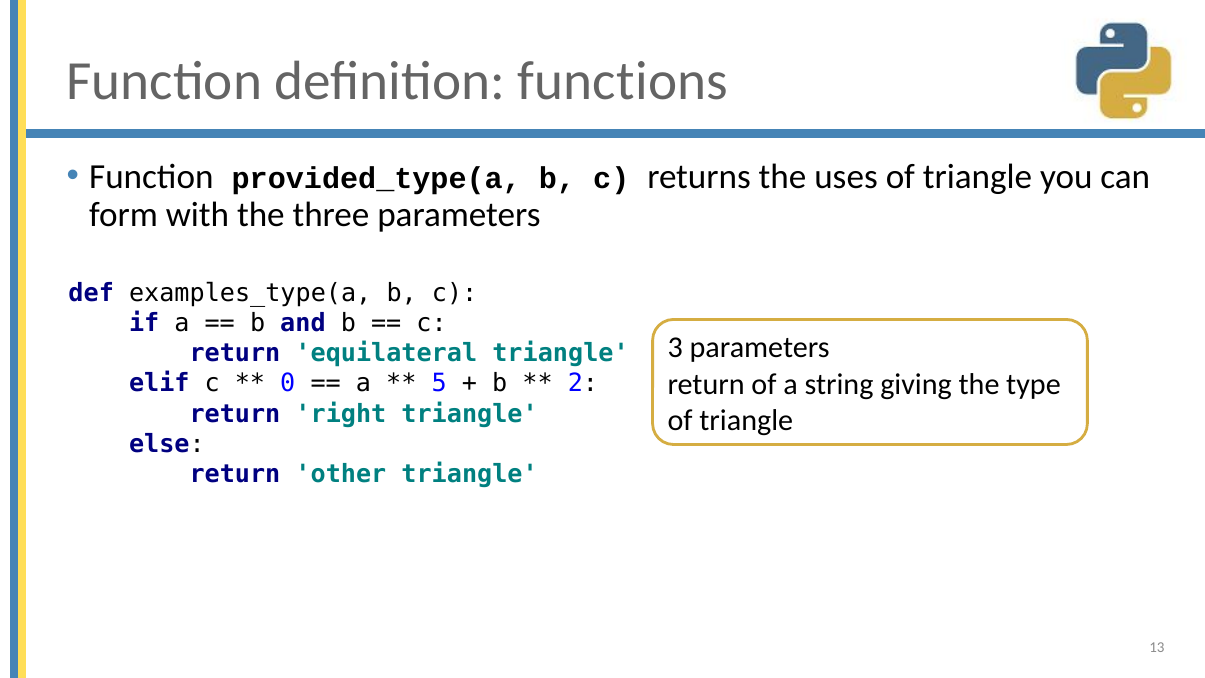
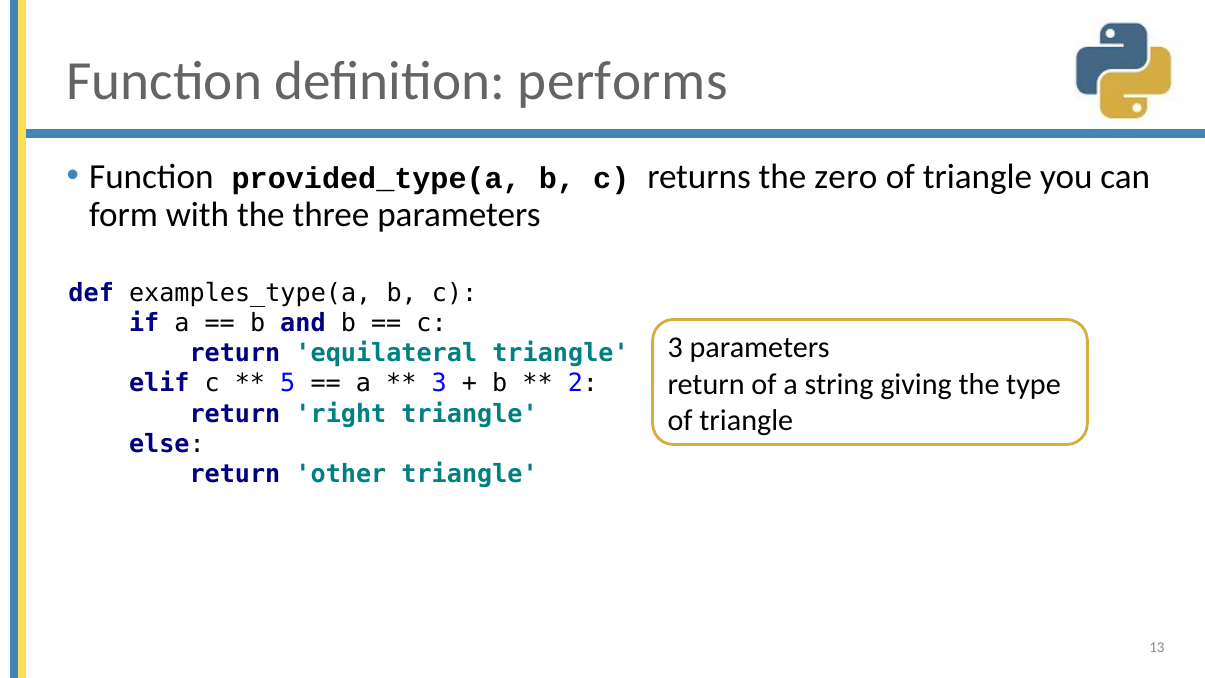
functions: functions -> performs
uses: uses -> zero
0: 0 -> 5
5 at (439, 384): 5 -> 3
